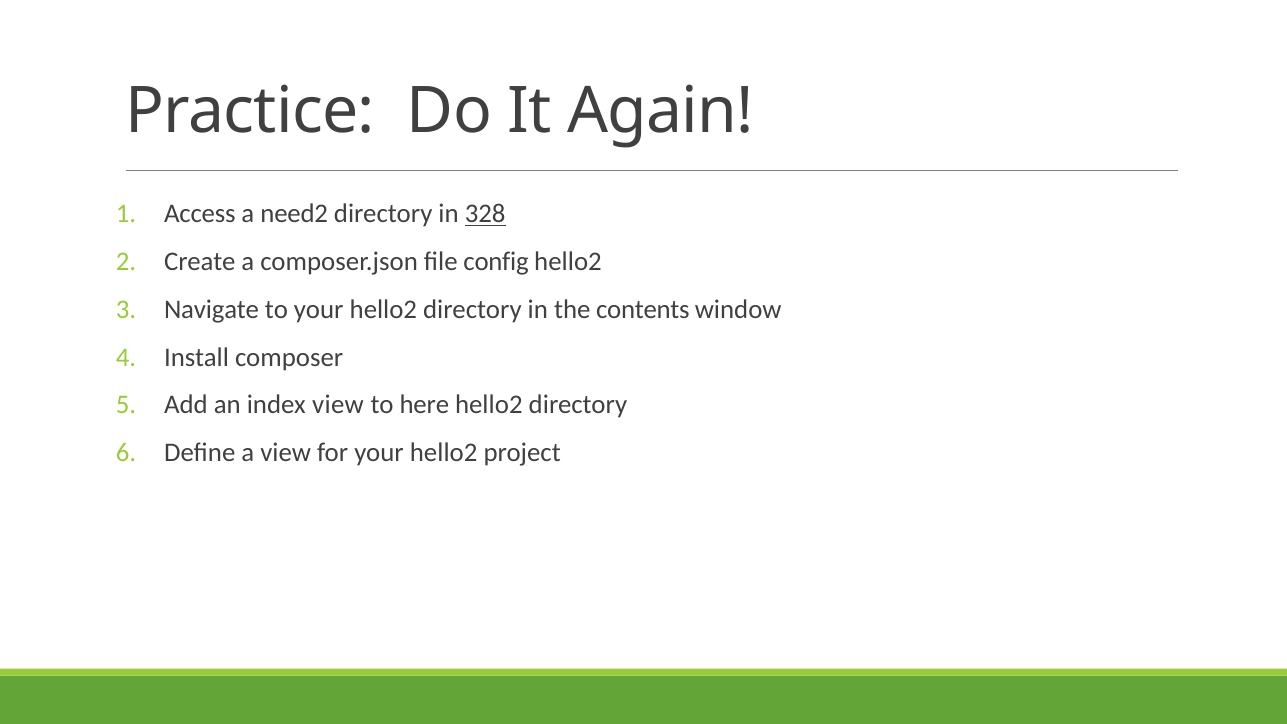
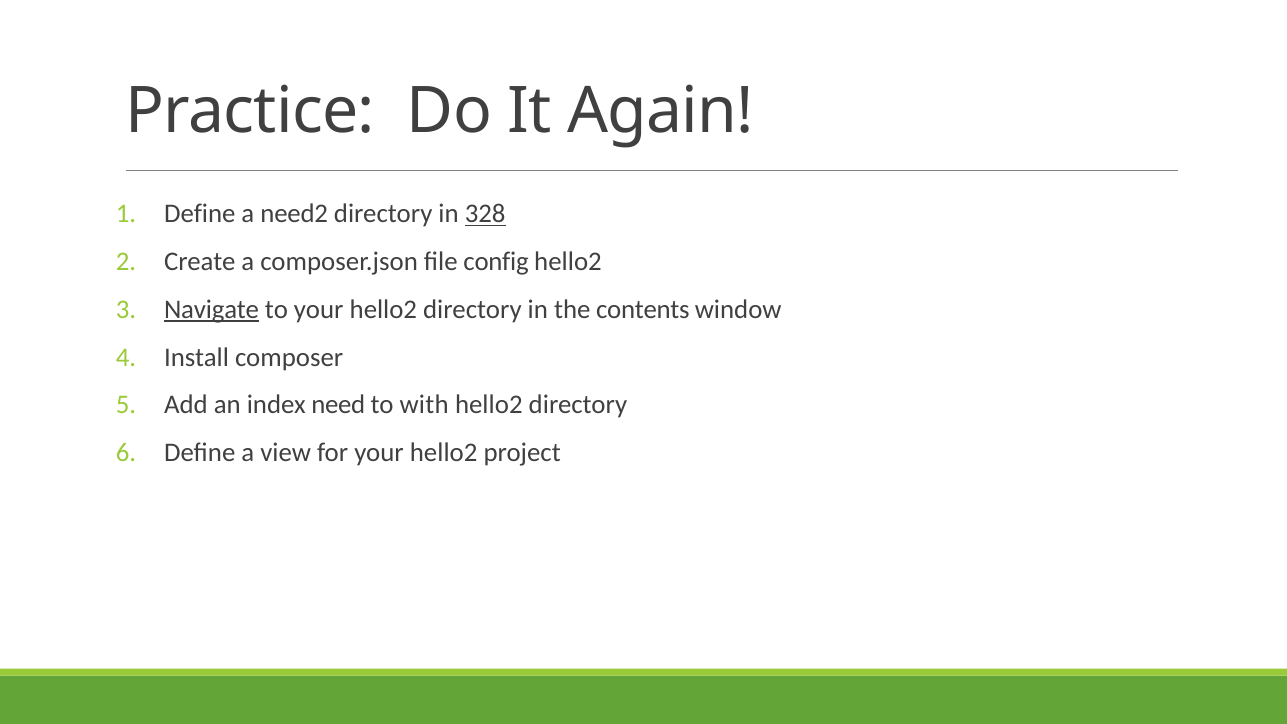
Access at (200, 214): Access -> Define
Navigate underline: none -> present
index view: view -> need
here: here -> with
